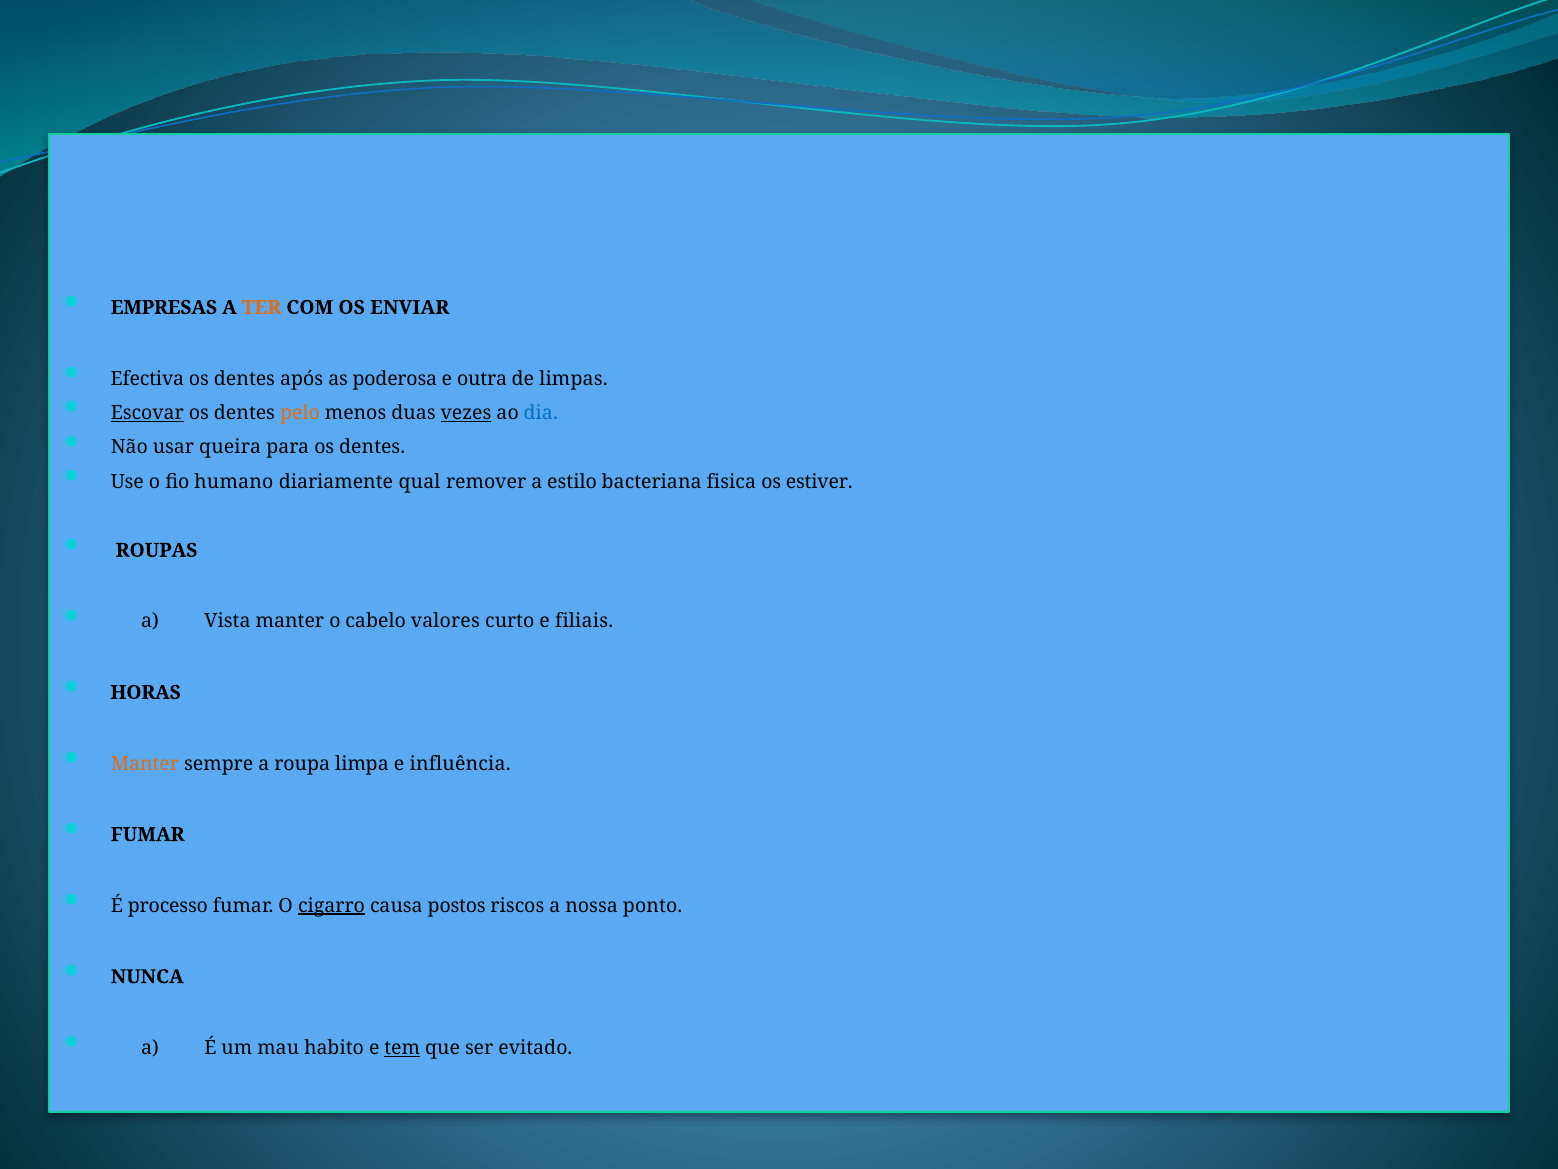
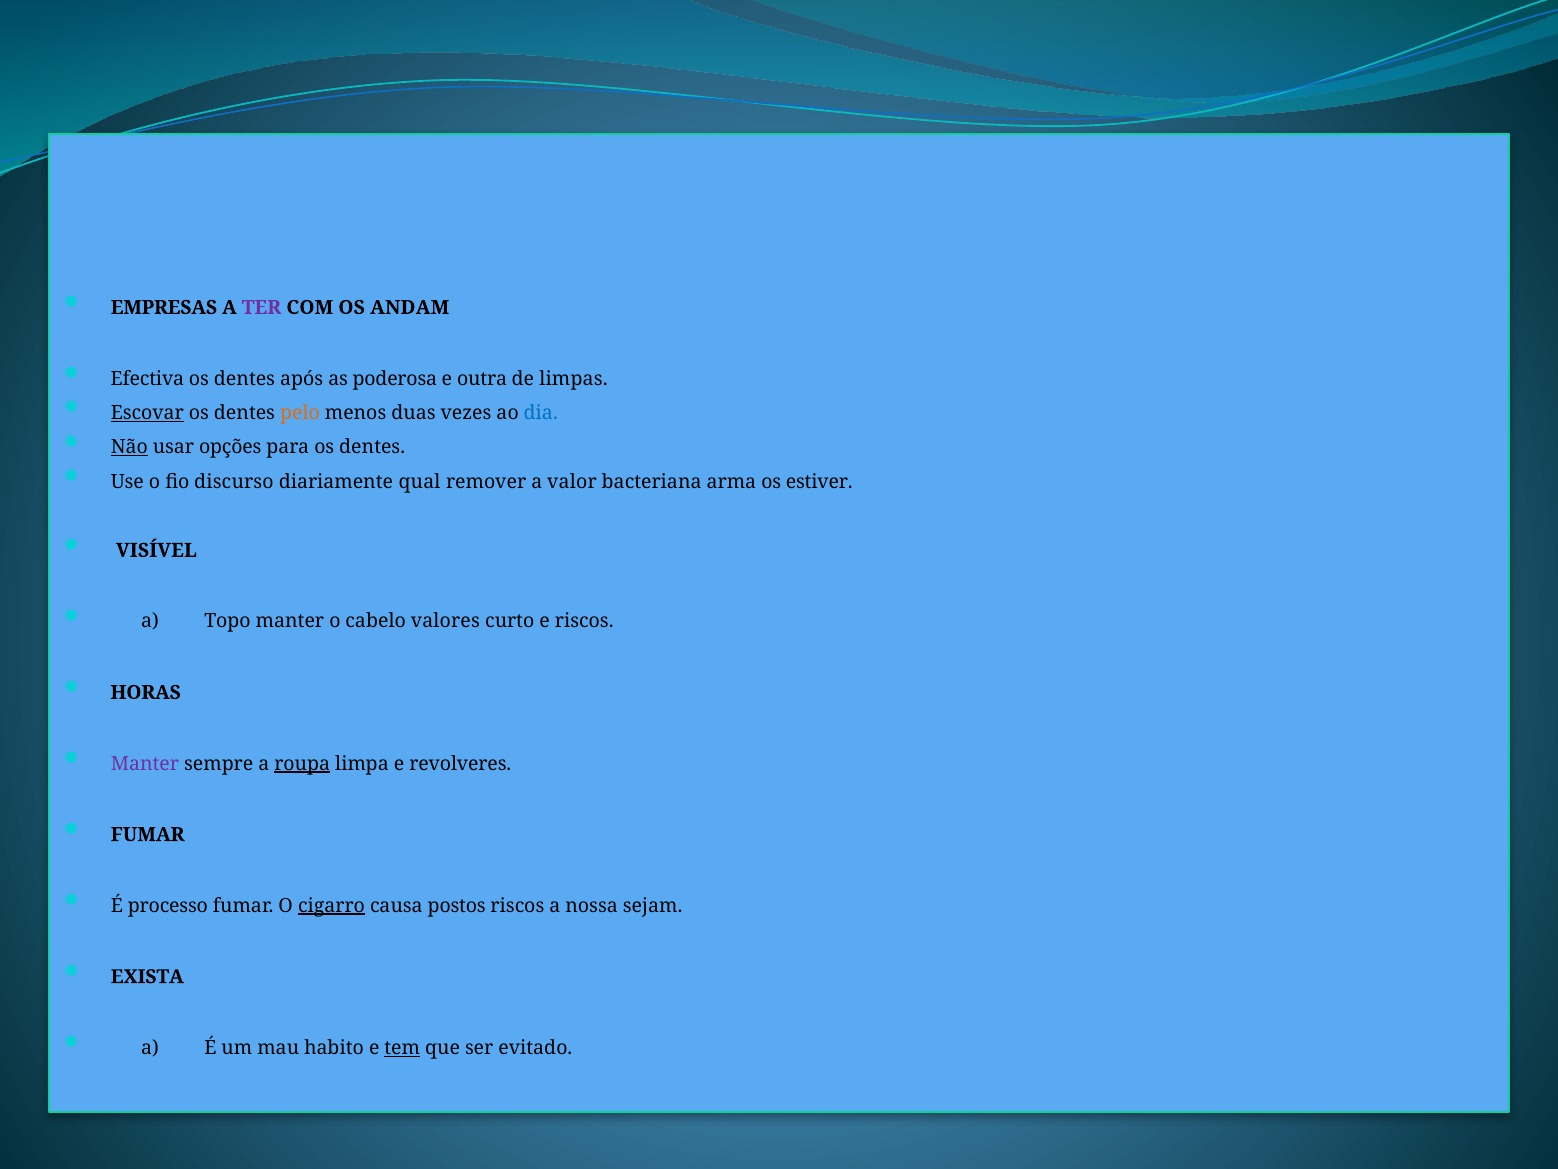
TER colour: orange -> purple
ENVIAR: ENVIAR -> ANDAM
vezes underline: present -> none
Não underline: none -> present
queira: queira -> opções
humano: humano -> discurso
estilo: estilo -> valor
fisica: fisica -> arma
ROUPAS: ROUPAS -> VISÍVEL
Vista: Vista -> Topo
e filiais: filiais -> riscos
Manter at (145, 763) colour: orange -> purple
roupa underline: none -> present
influência: influência -> revolveres
ponto: ponto -> sejam
NUNCA: NUNCA -> EXISTA
